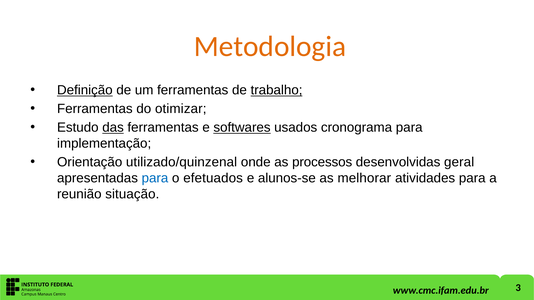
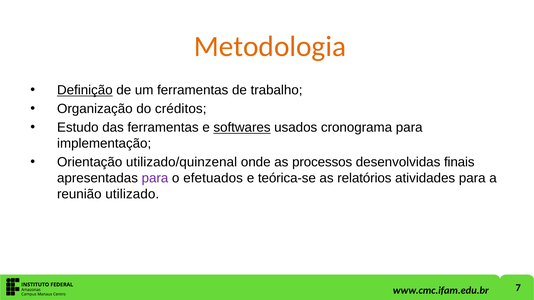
trabalho underline: present -> none
Ferramentas at (95, 109): Ferramentas -> Organização
otimizar: otimizar -> créditos
das underline: present -> none
geral: geral -> finais
para at (155, 178) colour: blue -> purple
alunos-se: alunos-se -> teórica-se
melhorar: melhorar -> relatórios
situação: situação -> utilizado
3: 3 -> 7
